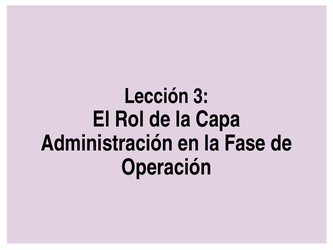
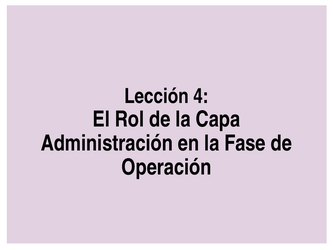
3: 3 -> 4
